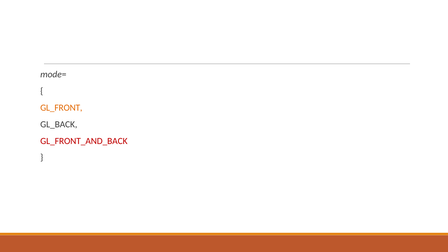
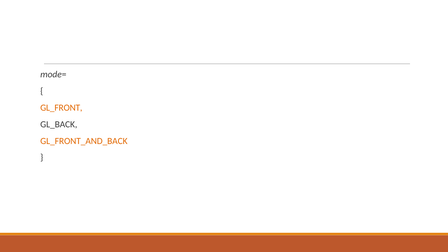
GL_FRONT_AND_BACK colour: red -> orange
